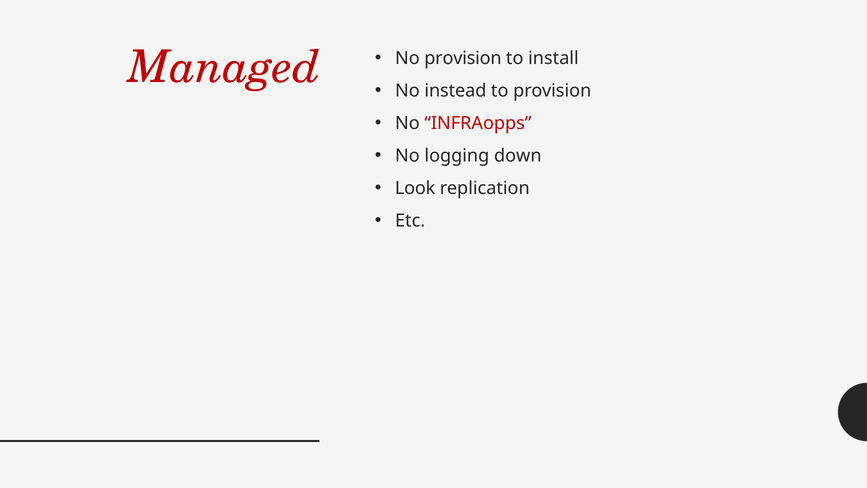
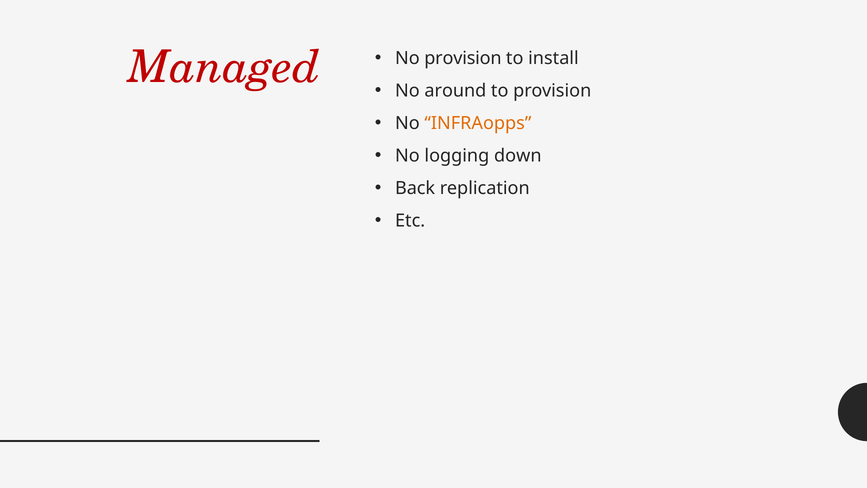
instead: instead -> around
INFRAopps colour: red -> orange
Look: Look -> Back
